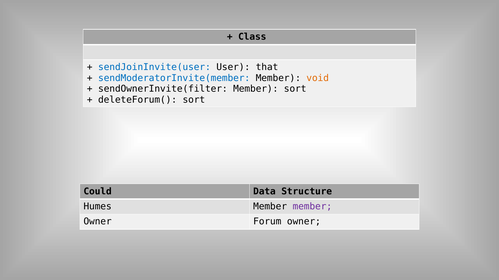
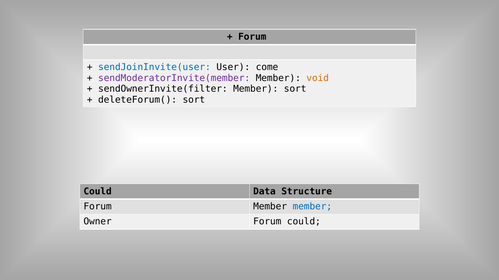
Class at (252, 37): Class -> Forum
that: that -> come
sendModeratorInvite(member colour: blue -> purple
Humes at (98, 207): Humes -> Forum
member at (312, 207) colour: purple -> blue
Forum owner: owner -> could
